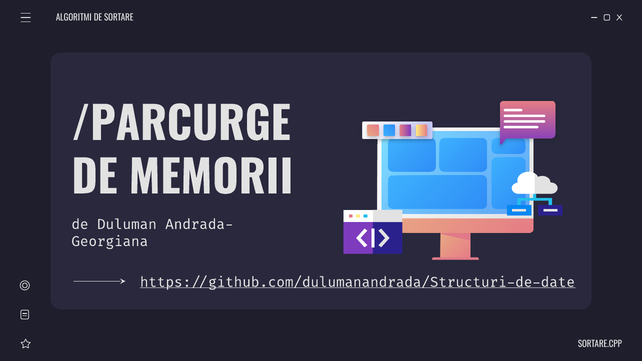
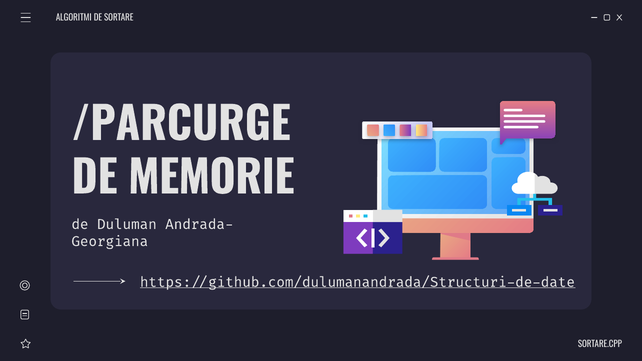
MEMORII: MEMORII -> MEMORIE
